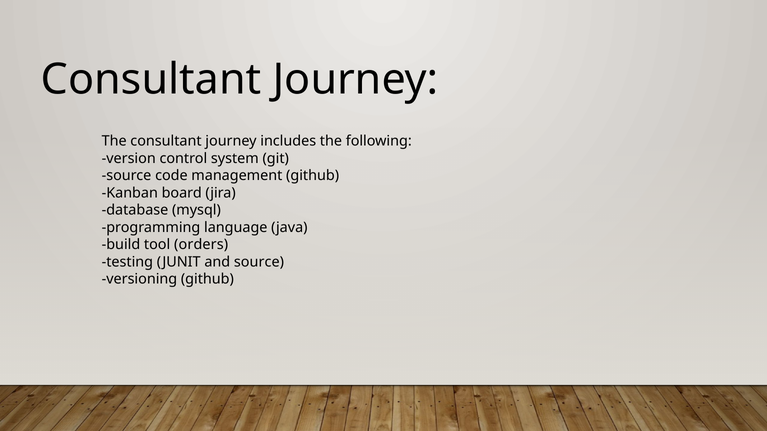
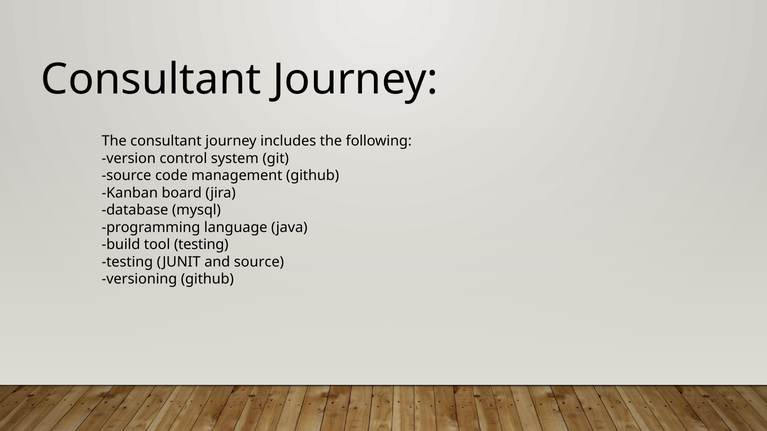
tool orders: orders -> testing
